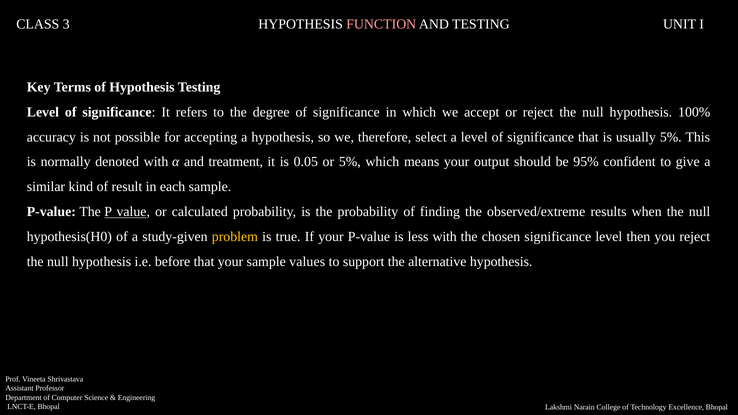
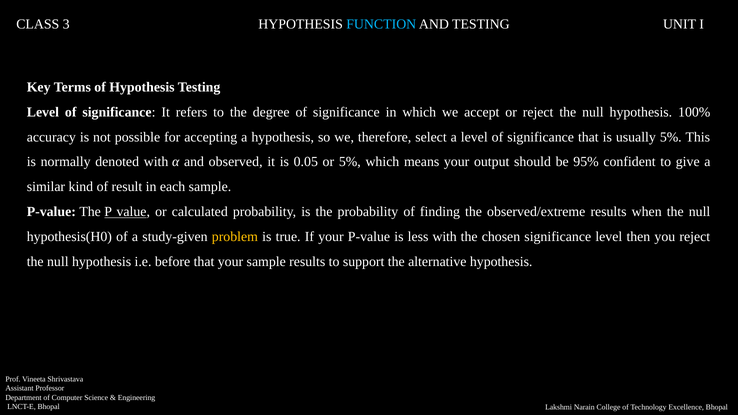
FUNCTION colour: pink -> light blue
treatment: treatment -> observed
sample values: values -> results
